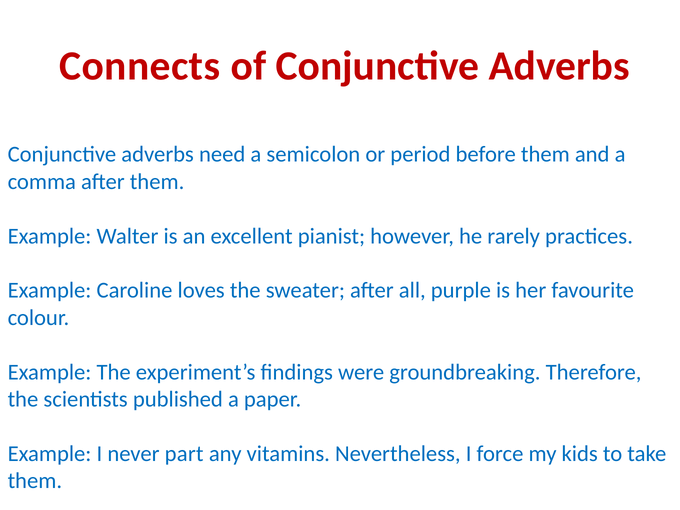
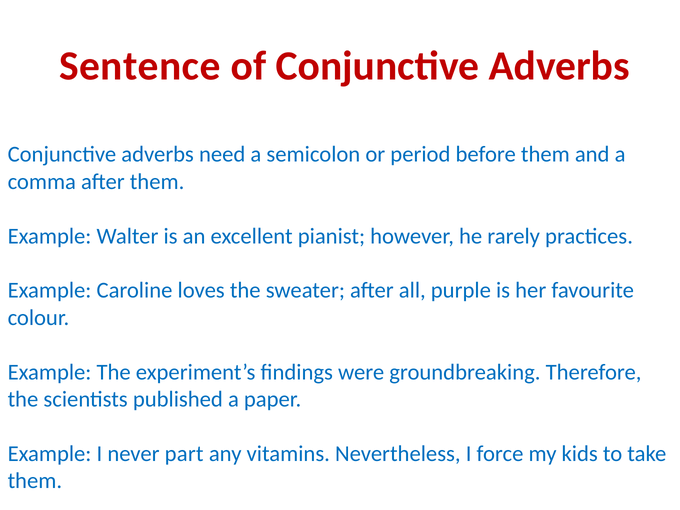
Connects: Connects -> Sentence
